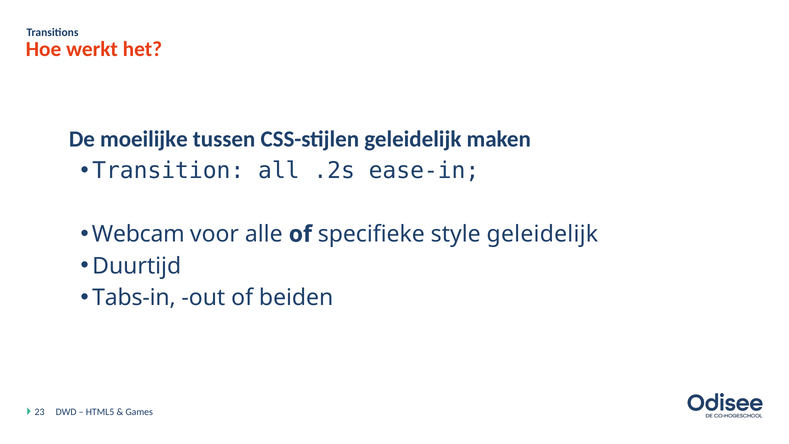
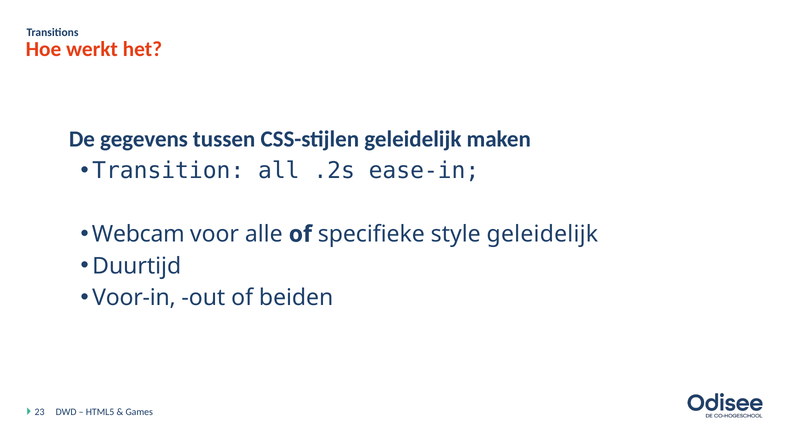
moeilijke: moeilijke -> gegevens
Tabs-in: Tabs-in -> Voor-in
